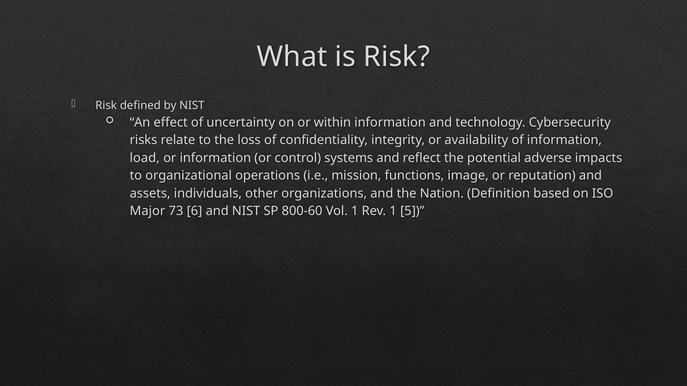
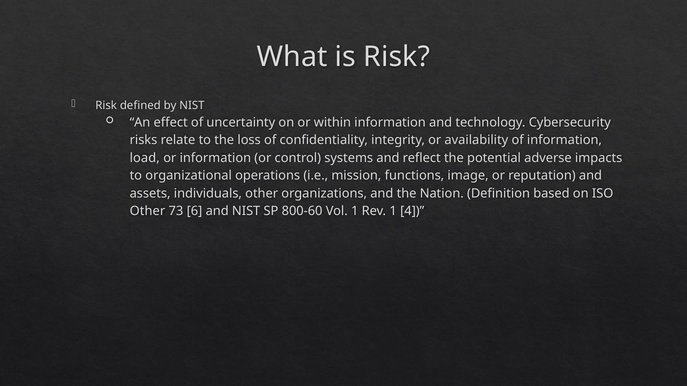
Major at (147, 211): Major -> Other
5: 5 -> 4
